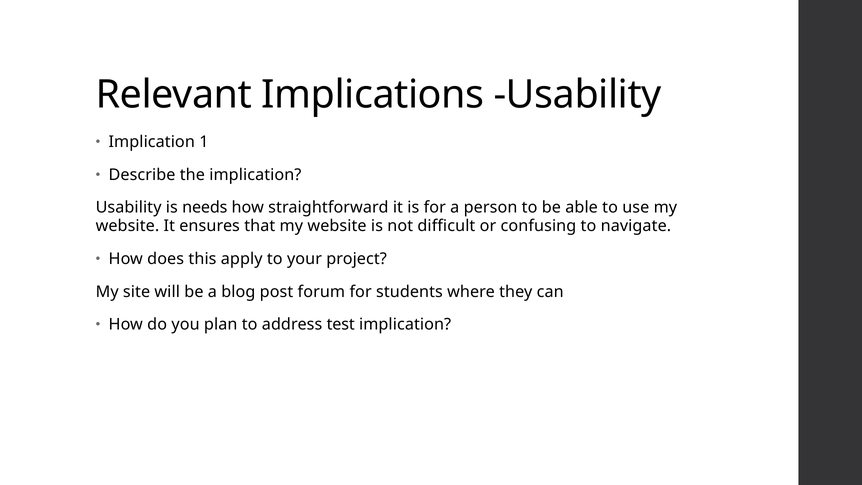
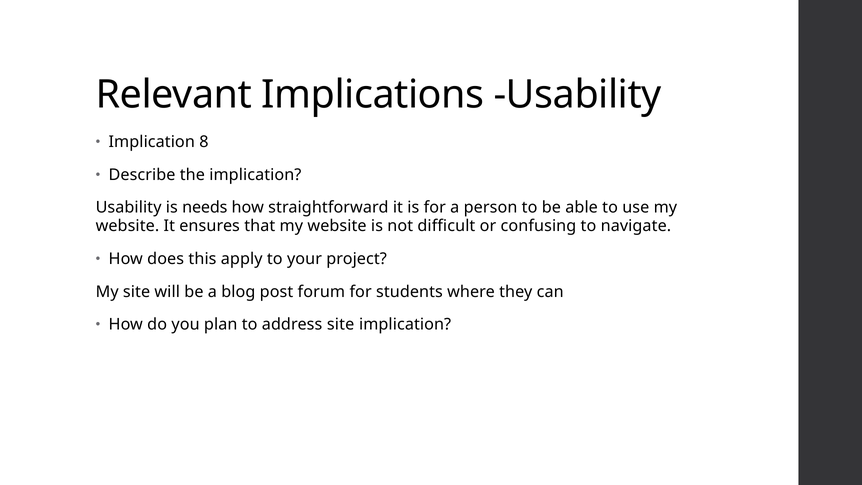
1: 1 -> 8
address test: test -> site
